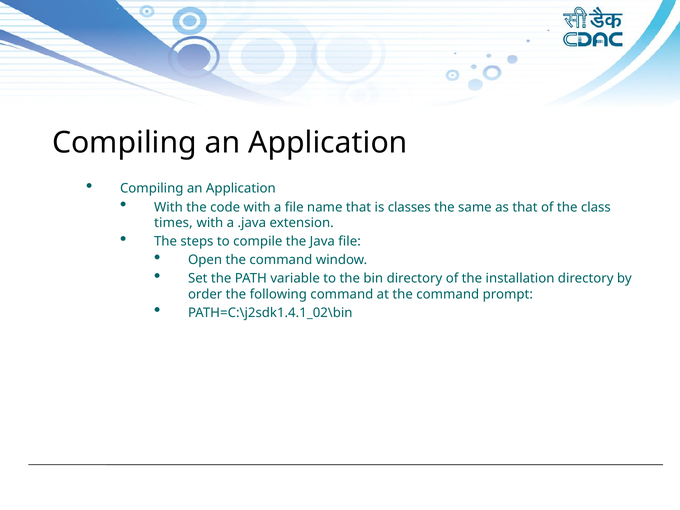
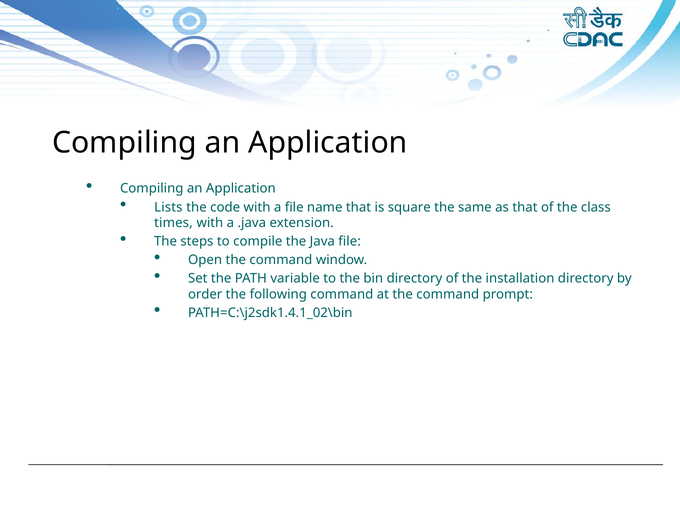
With at (168, 207): With -> Lists
classes: classes -> square
